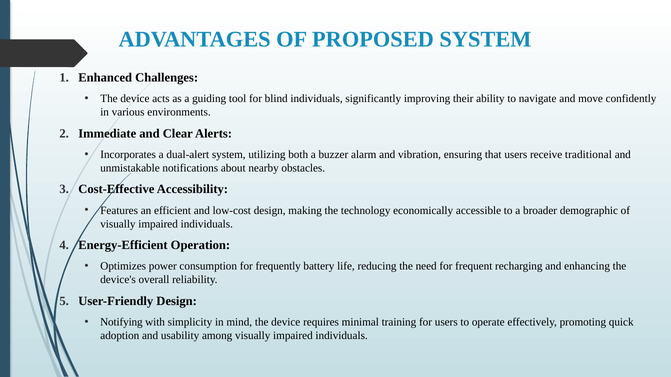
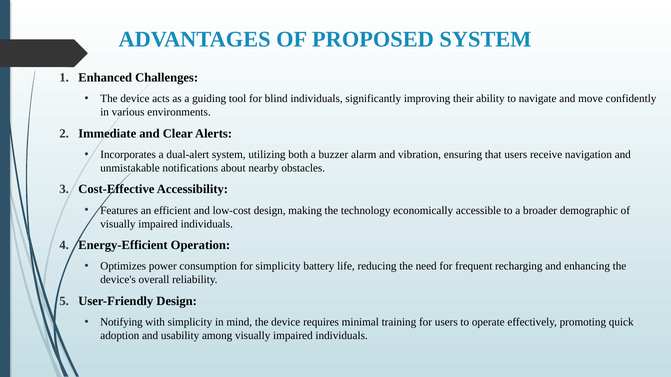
traditional: traditional -> navigation
for frequently: frequently -> simplicity
